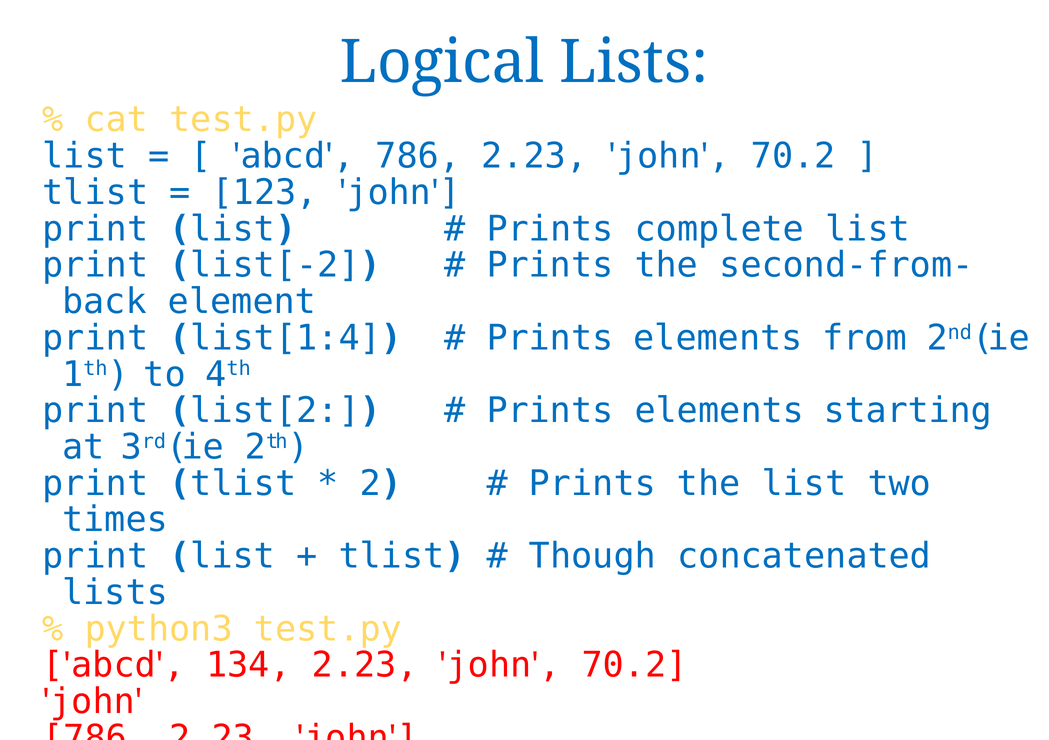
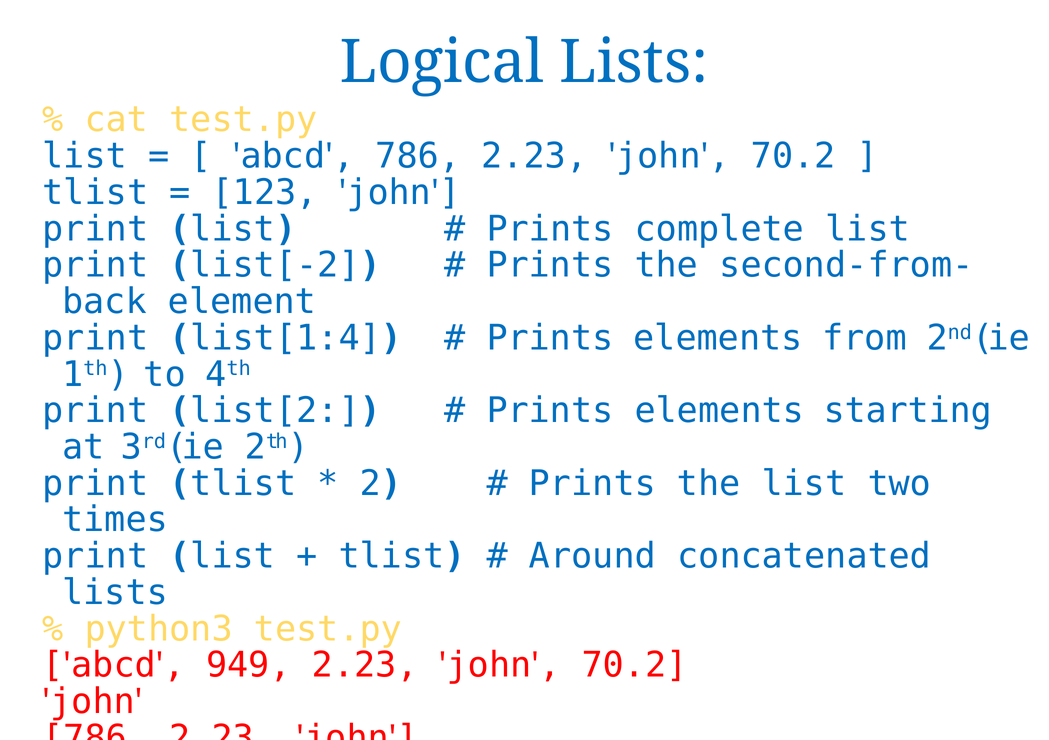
Though: Though -> Around
134: 134 -> 949
